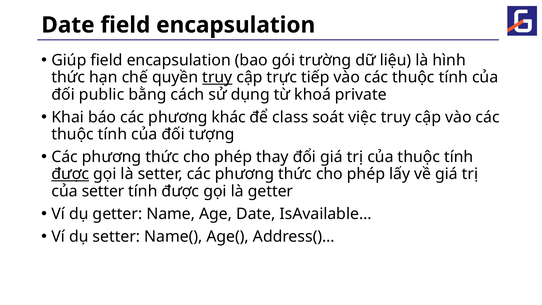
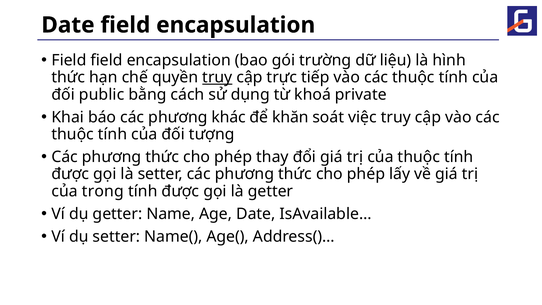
Giúp at (69, 60): Giúp -> Field
class: class -> khăn
được at (70, 174) underline: present -> none
của setter: setter -> trong
